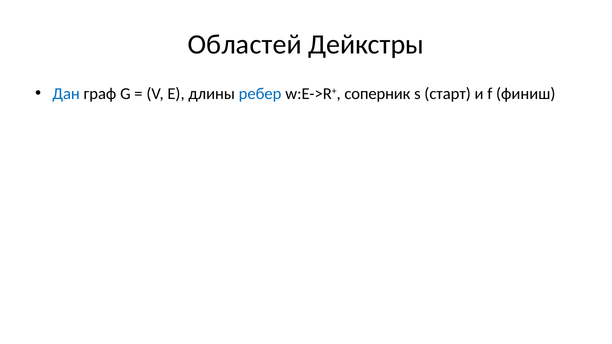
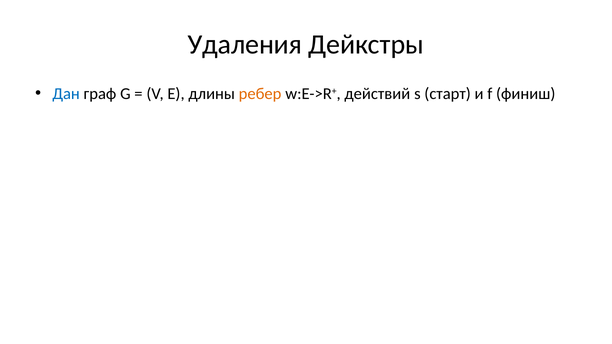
Областей: Областей -> Удаления
ребер colour: blue -> orange
соперник: соперник -> действий
